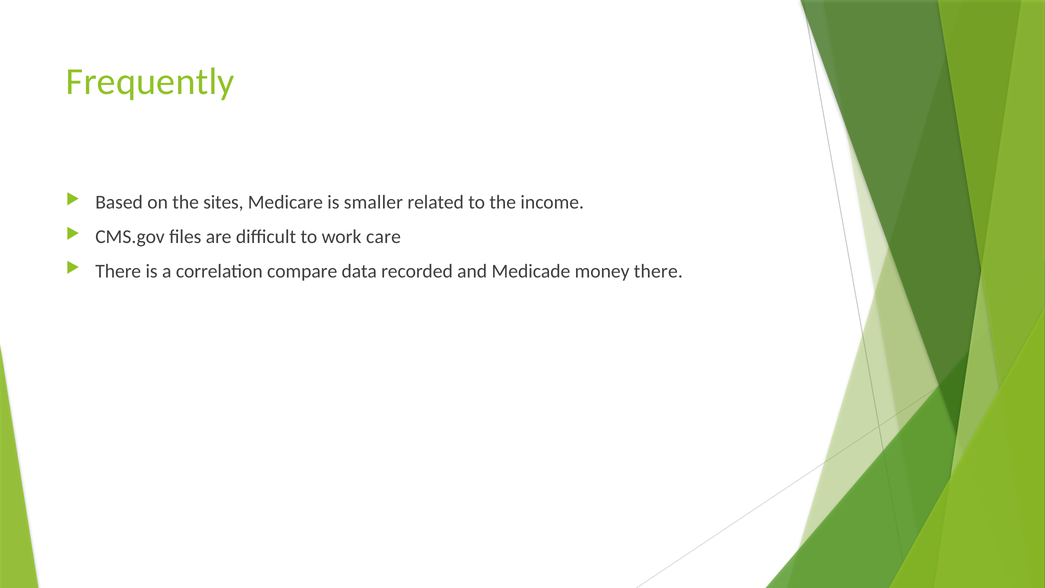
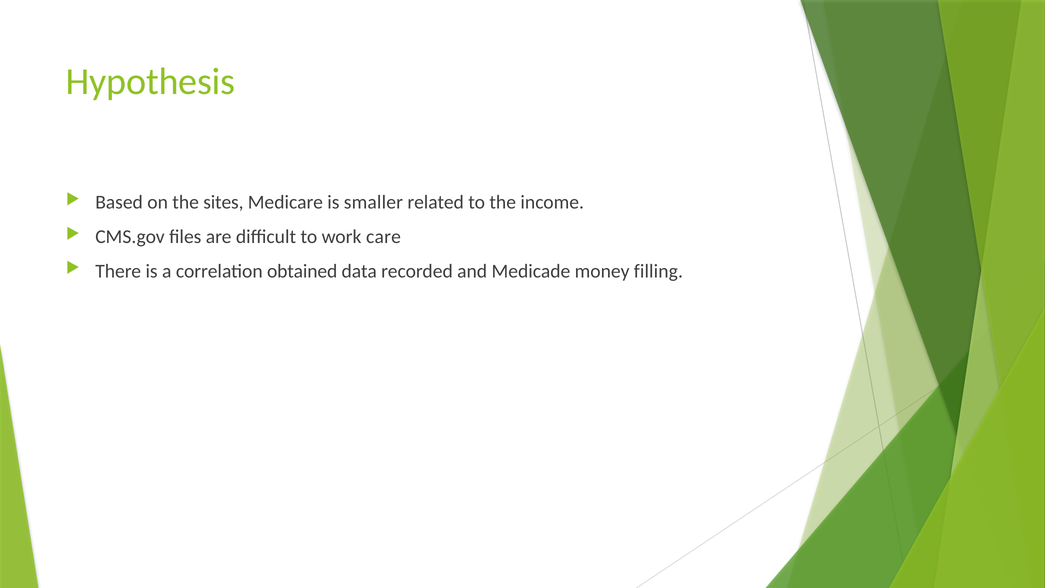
Frequently: Frequently -> Hypothesis
compare: compare -> obtained
money there: there -> filling
